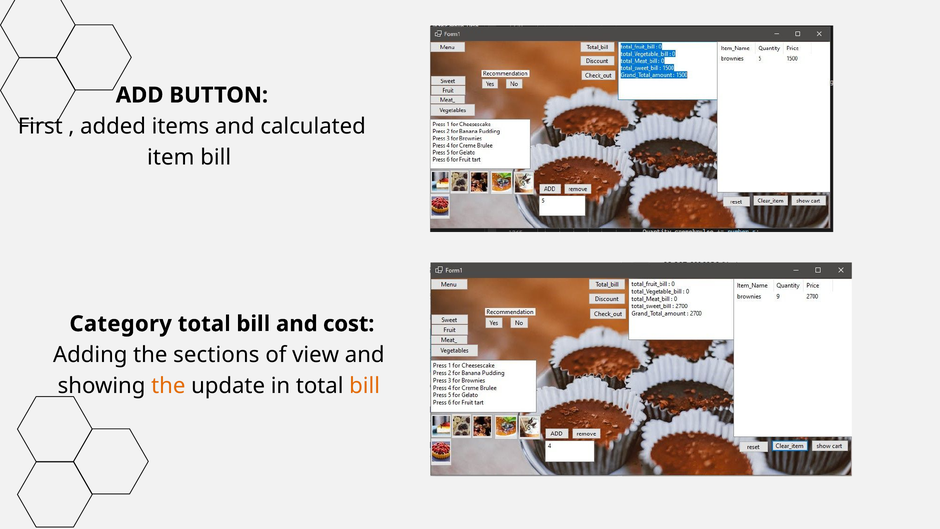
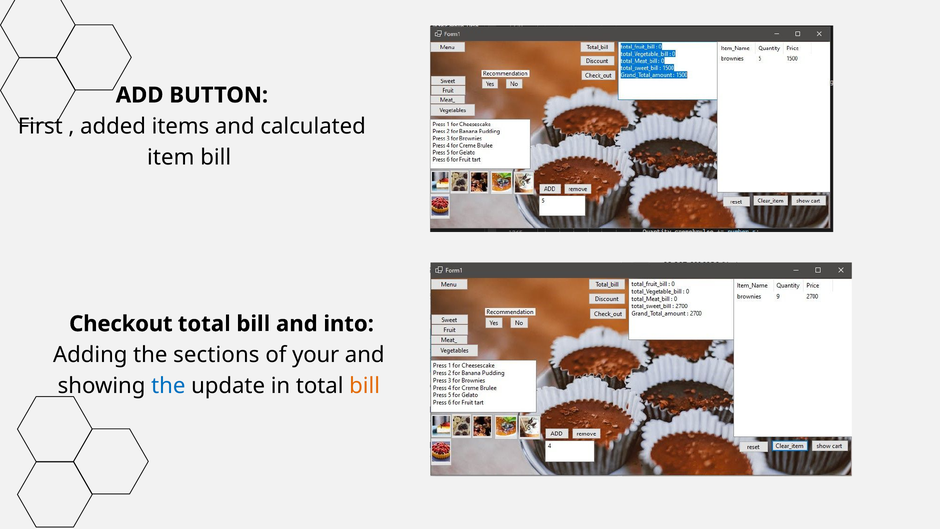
Category: Category -> Checkout
cost: cost -> into
view: view -> your
the at (168, 386) colour: orange -> blue
